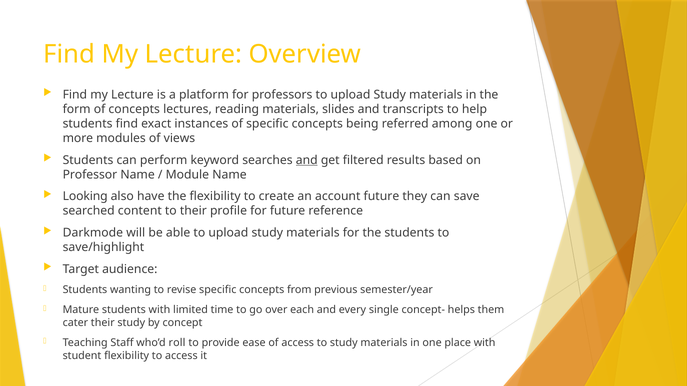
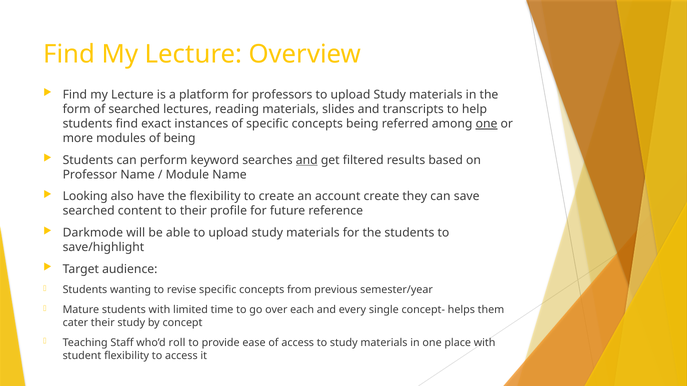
of concepts: concepts -> searched
one at (487, 124) underline: none -> present
of views: views -> being
account future: future -> create
